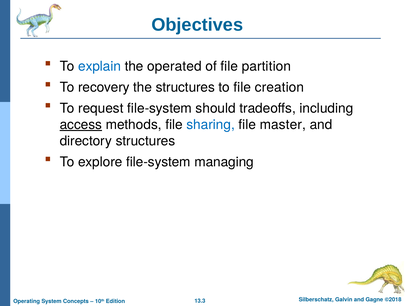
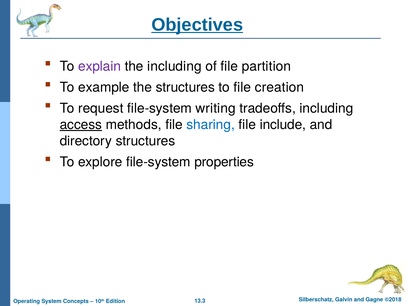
Objectives underline: none -> present
explain colour: blue -> purple
the operated: operated -> including
recovery: recovery -> example
should: should -> writing
master: master -> include
managing: managing -> properties
